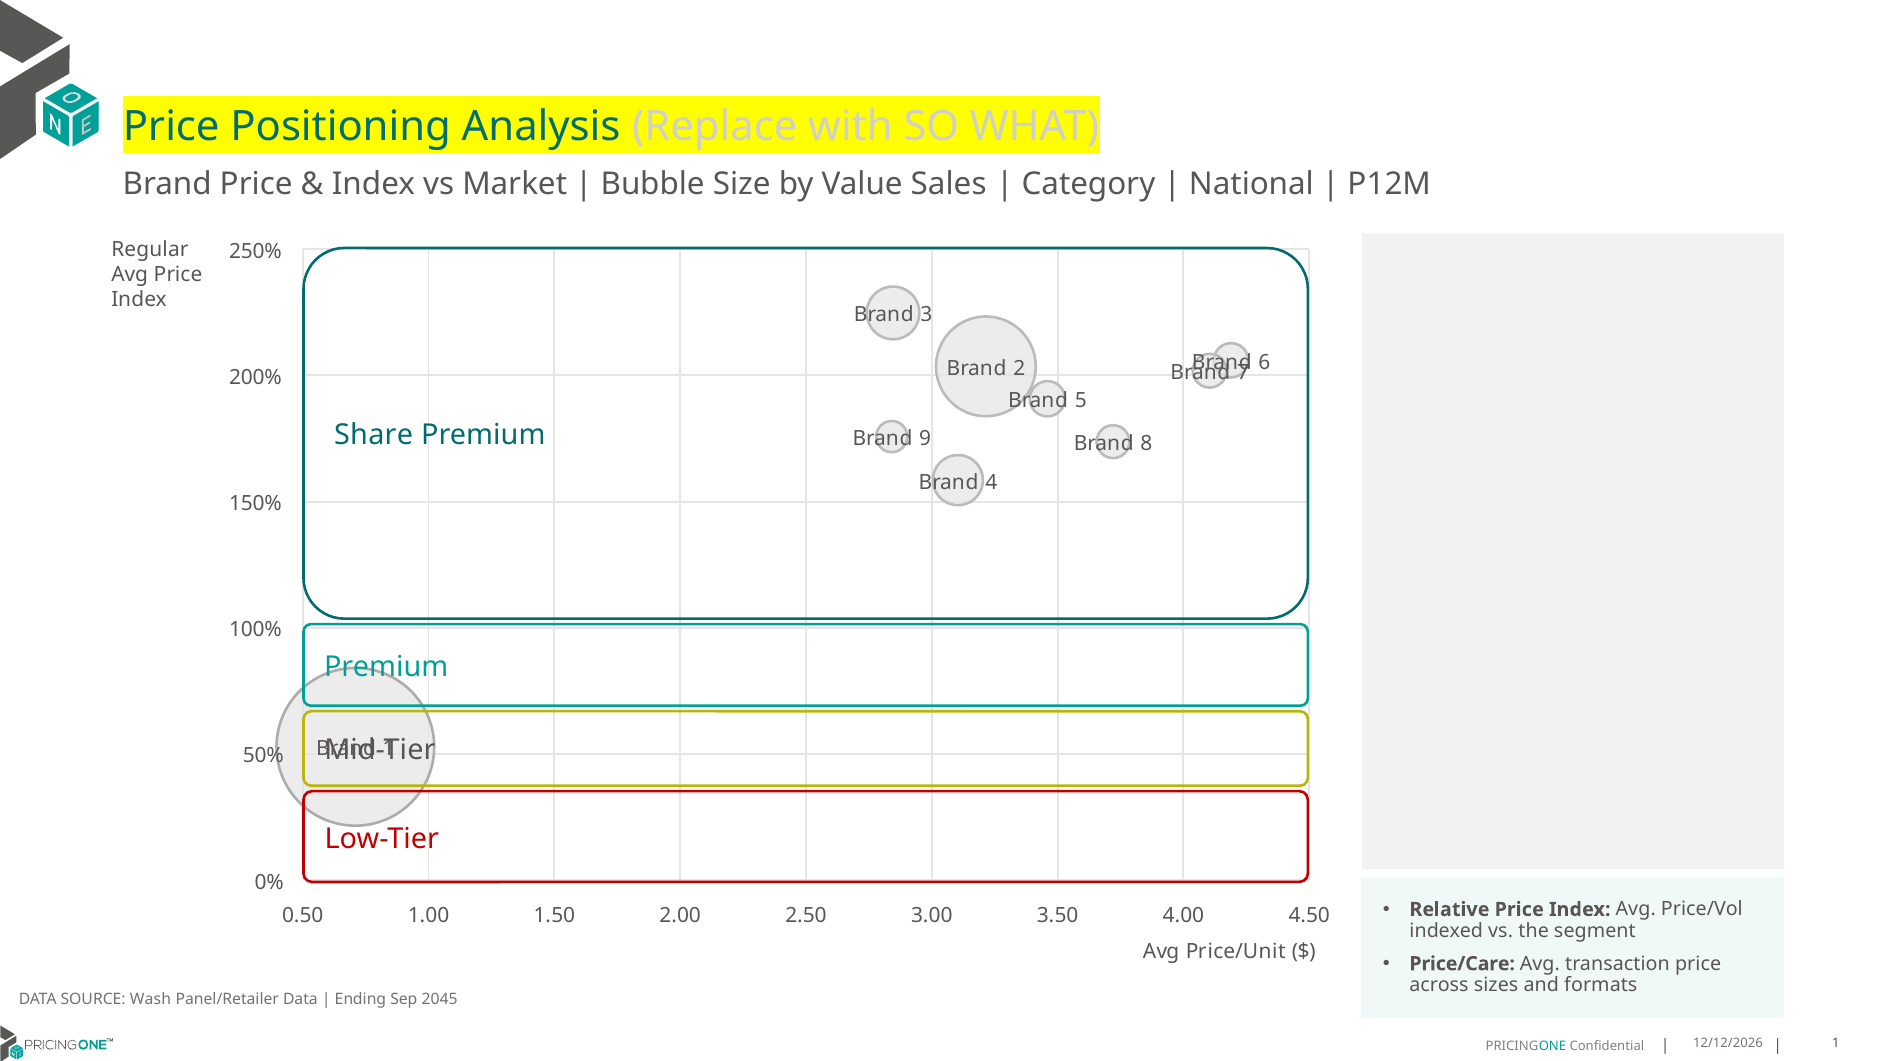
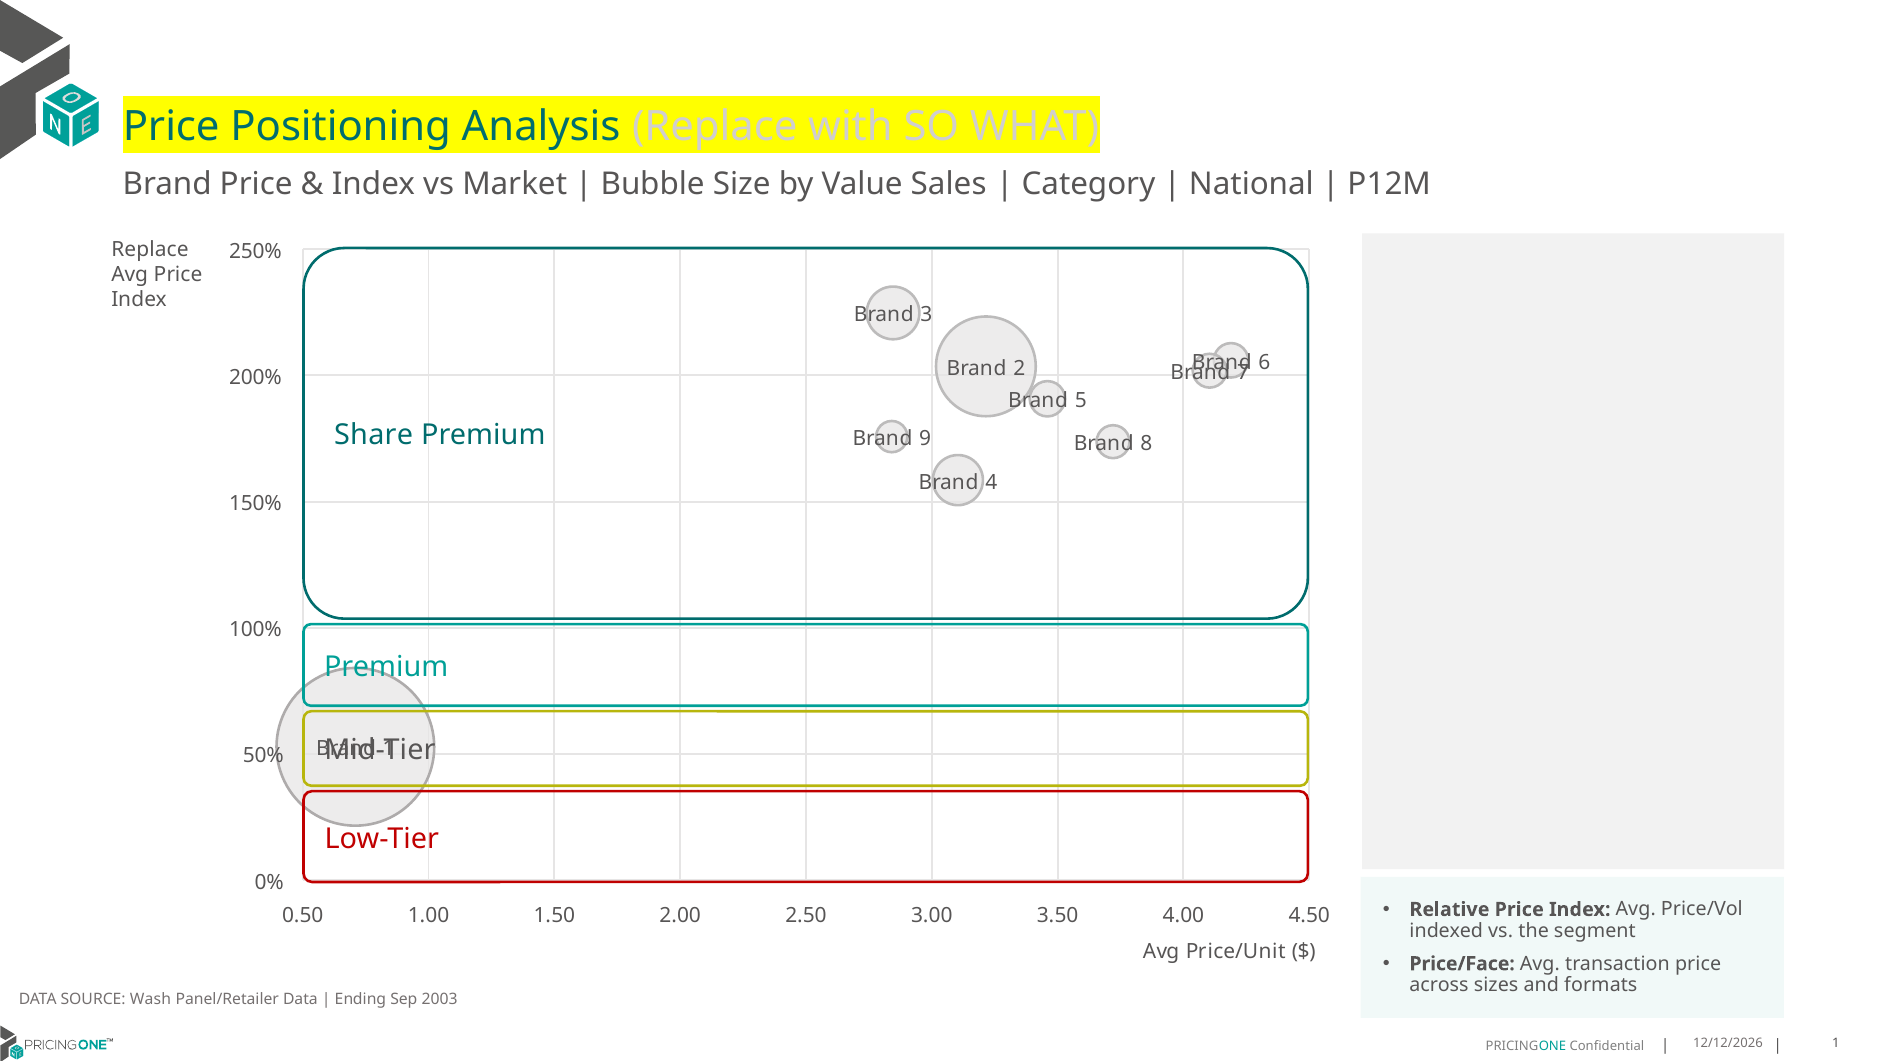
Regular at (150, 249): Regular -> Replace
Price/Care: Price/Care -> Price/Face
2045: 2045 -> 2003
